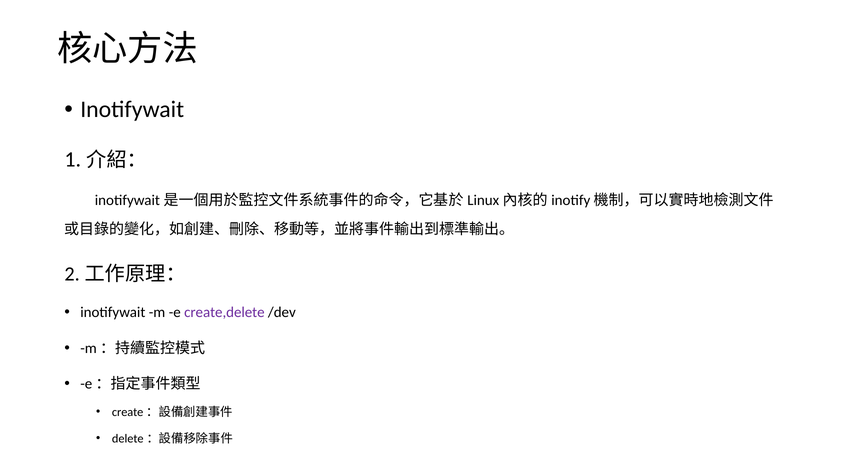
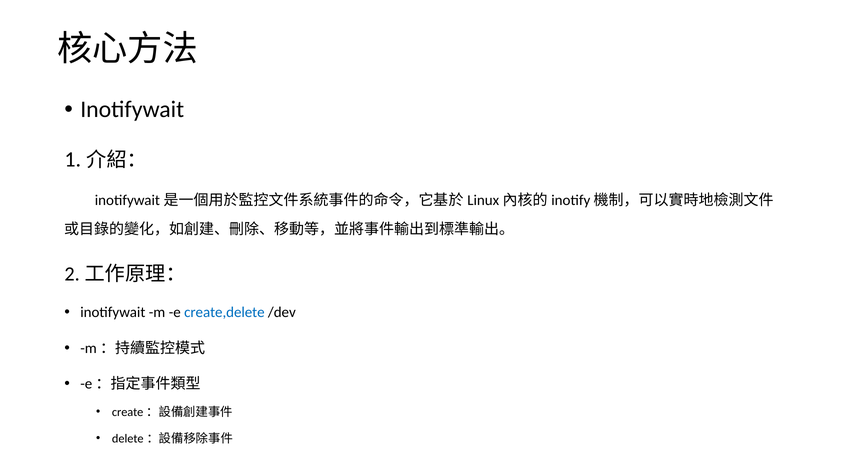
create,delete colour: purple -> blue
